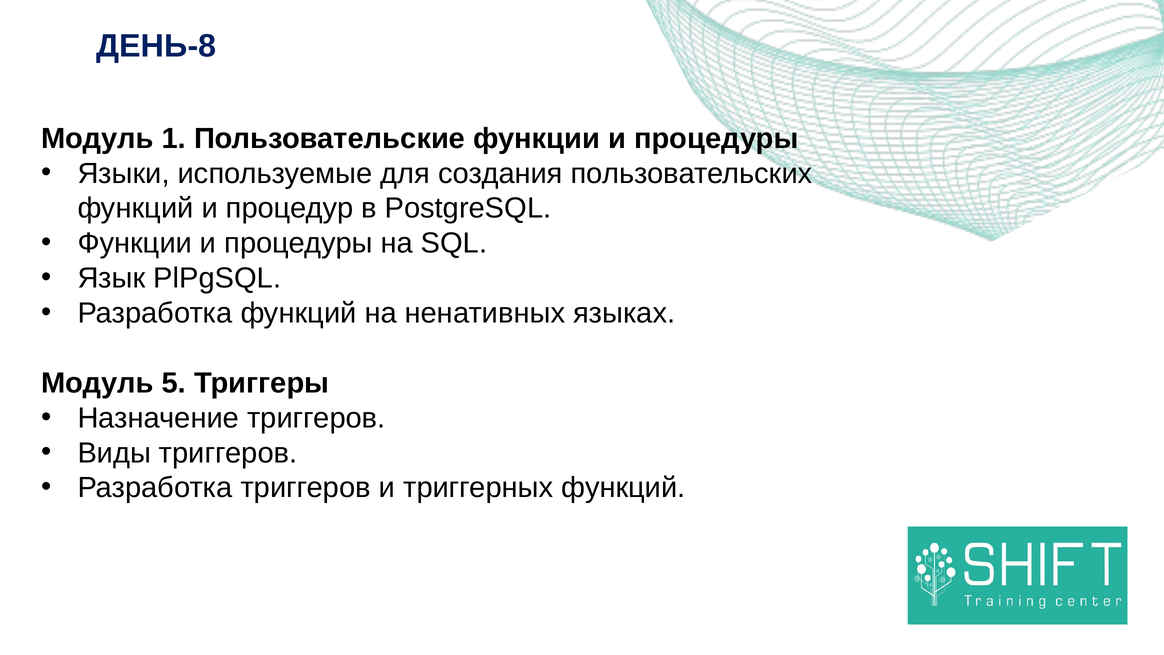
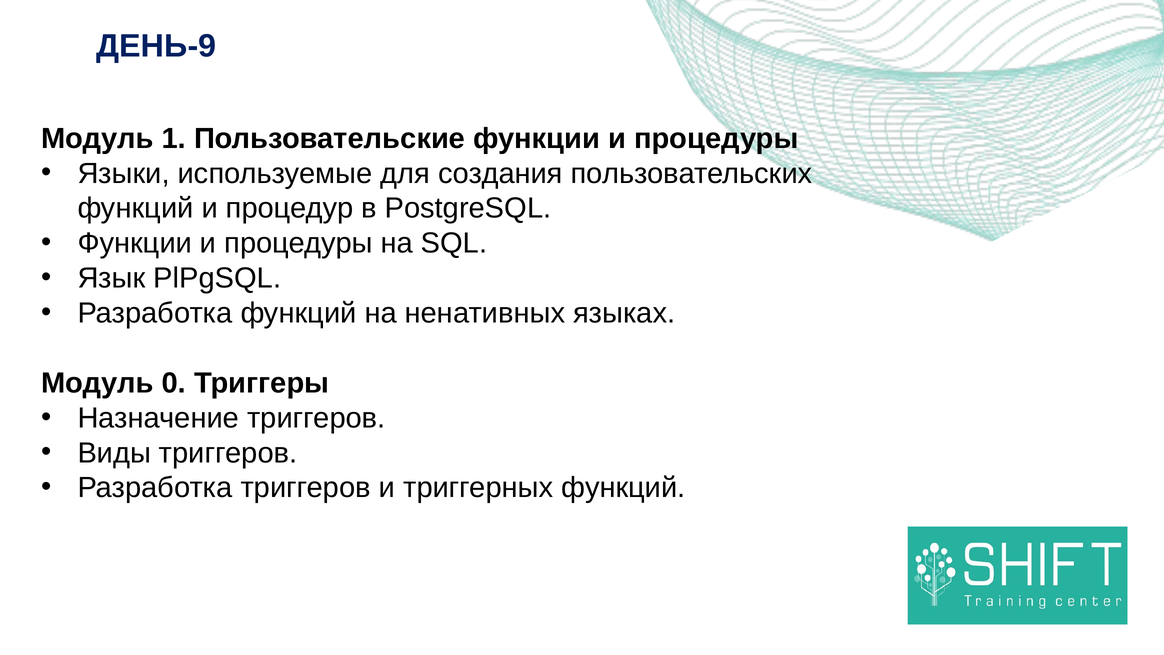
ДЕНЬ-8: ДЕНЬ-8 -> ДЕНЬ-9
5: 5 -> 0
